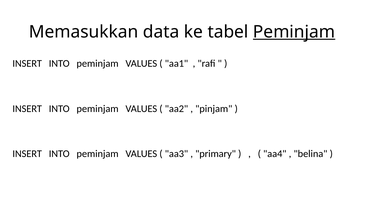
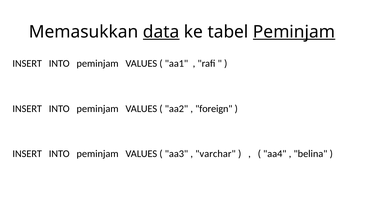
data underline: none -> present
pinjam: pinjam -> foreign
primary: primary -> varchar
